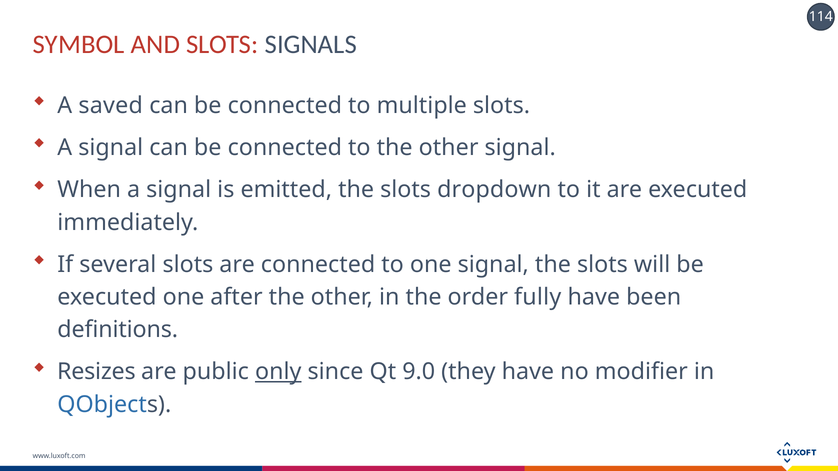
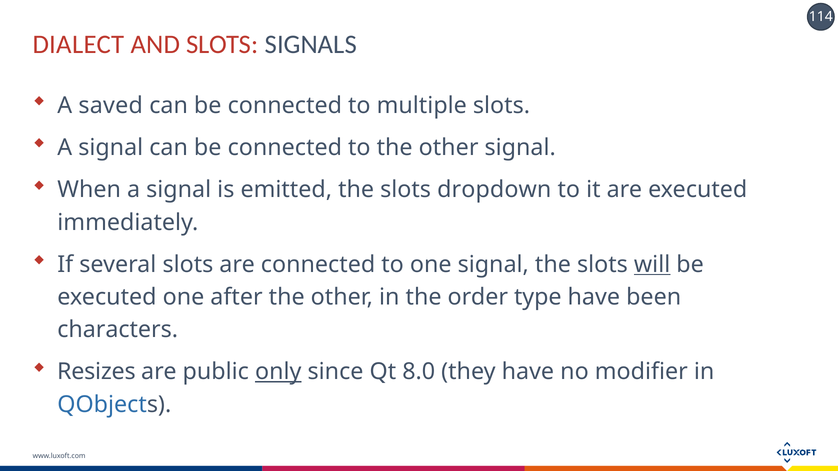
SYMBOL: SYMBOL -> DIALECT
will underline: none -> present
fully: fully -> type
definitions: definitions -> characters
9.0: 9.0 -> 8.0
